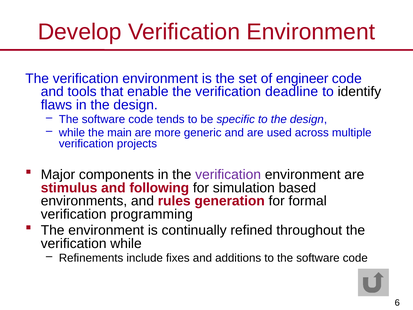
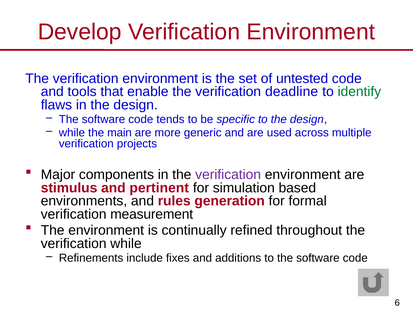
engineer: engineer -> untested
identify colour: black -> green
following: following -> pertinent
programming: programming -> measurement
